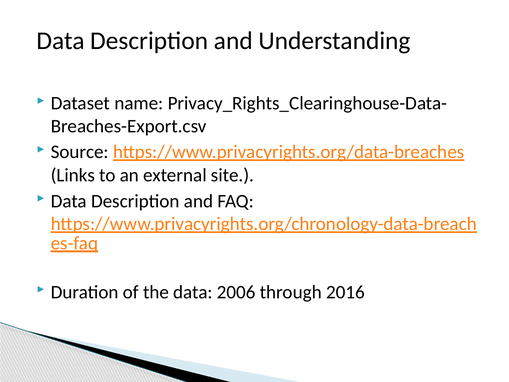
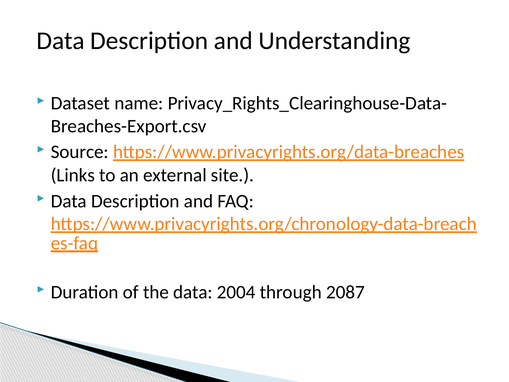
2006: 2006 -> 2004
2016: 2016 -> 2087
